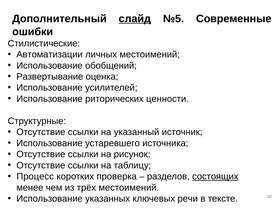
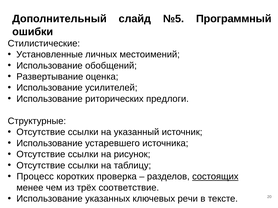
слайд underline: present -> none
Современные: Современные -> Программный
Автоматизации: Автоматизации -> Установленные
ценности: ценности -> предлоги
трёх местоимений: местоимений -> соответствие
